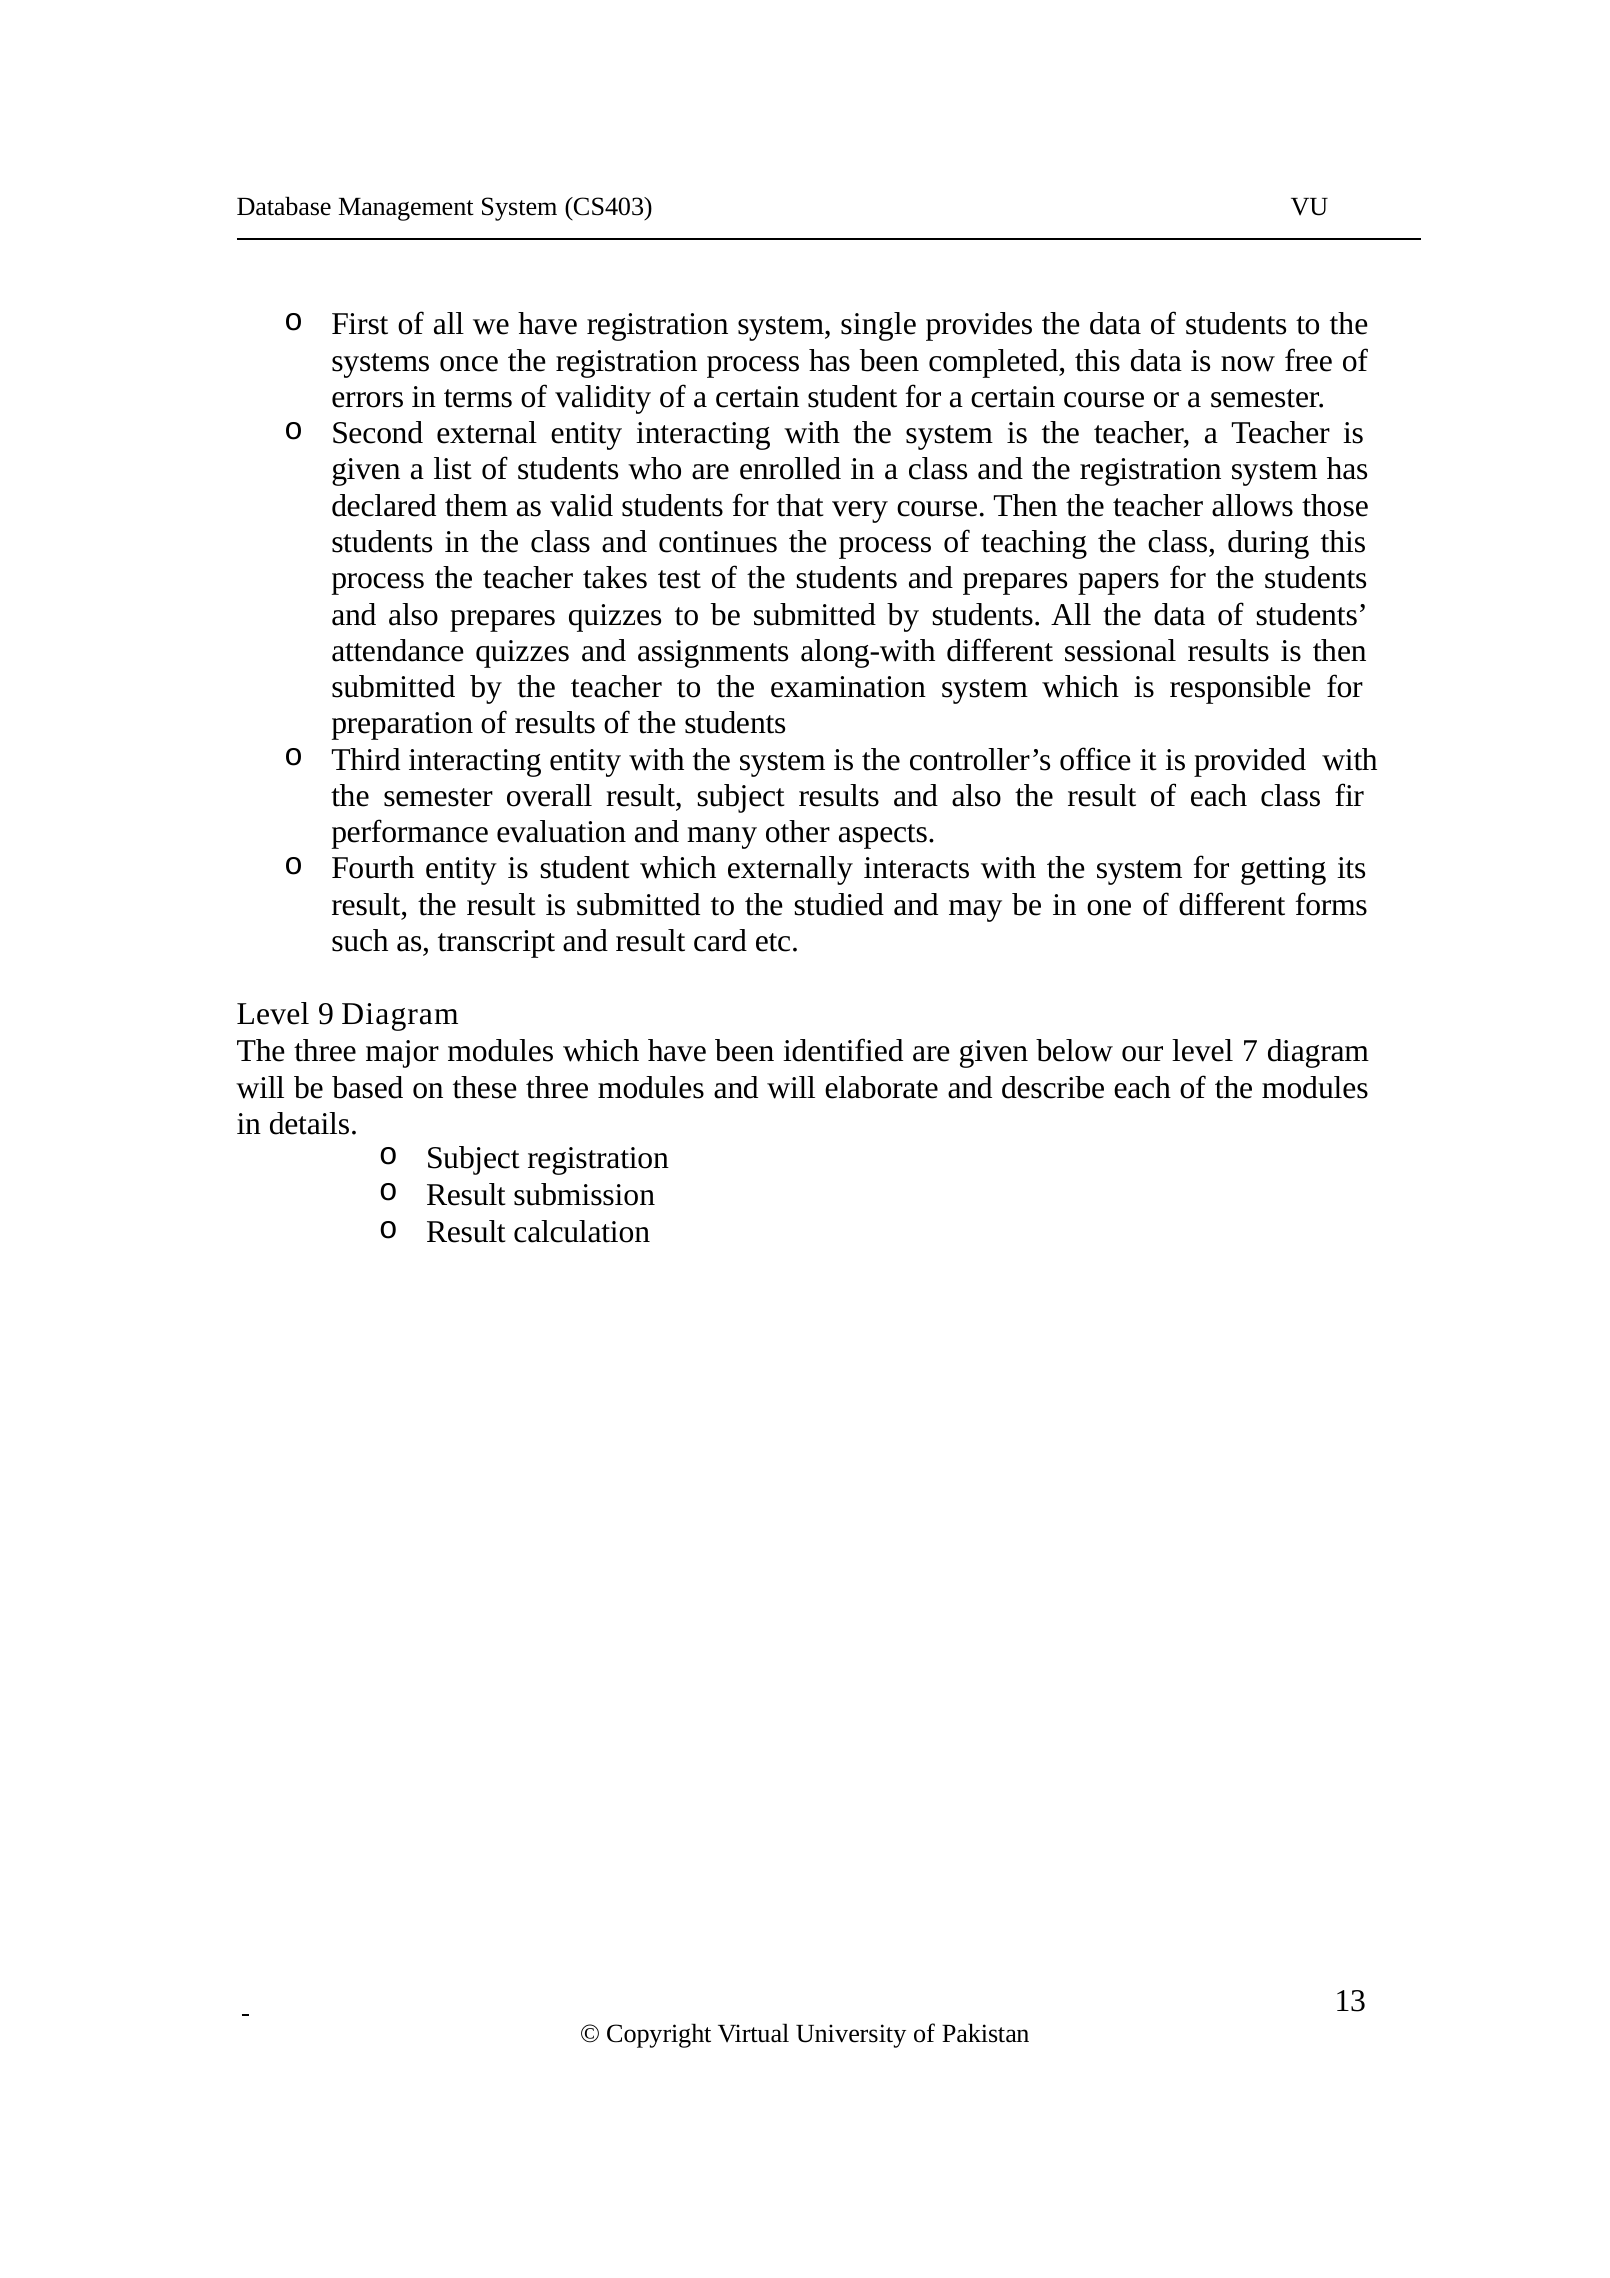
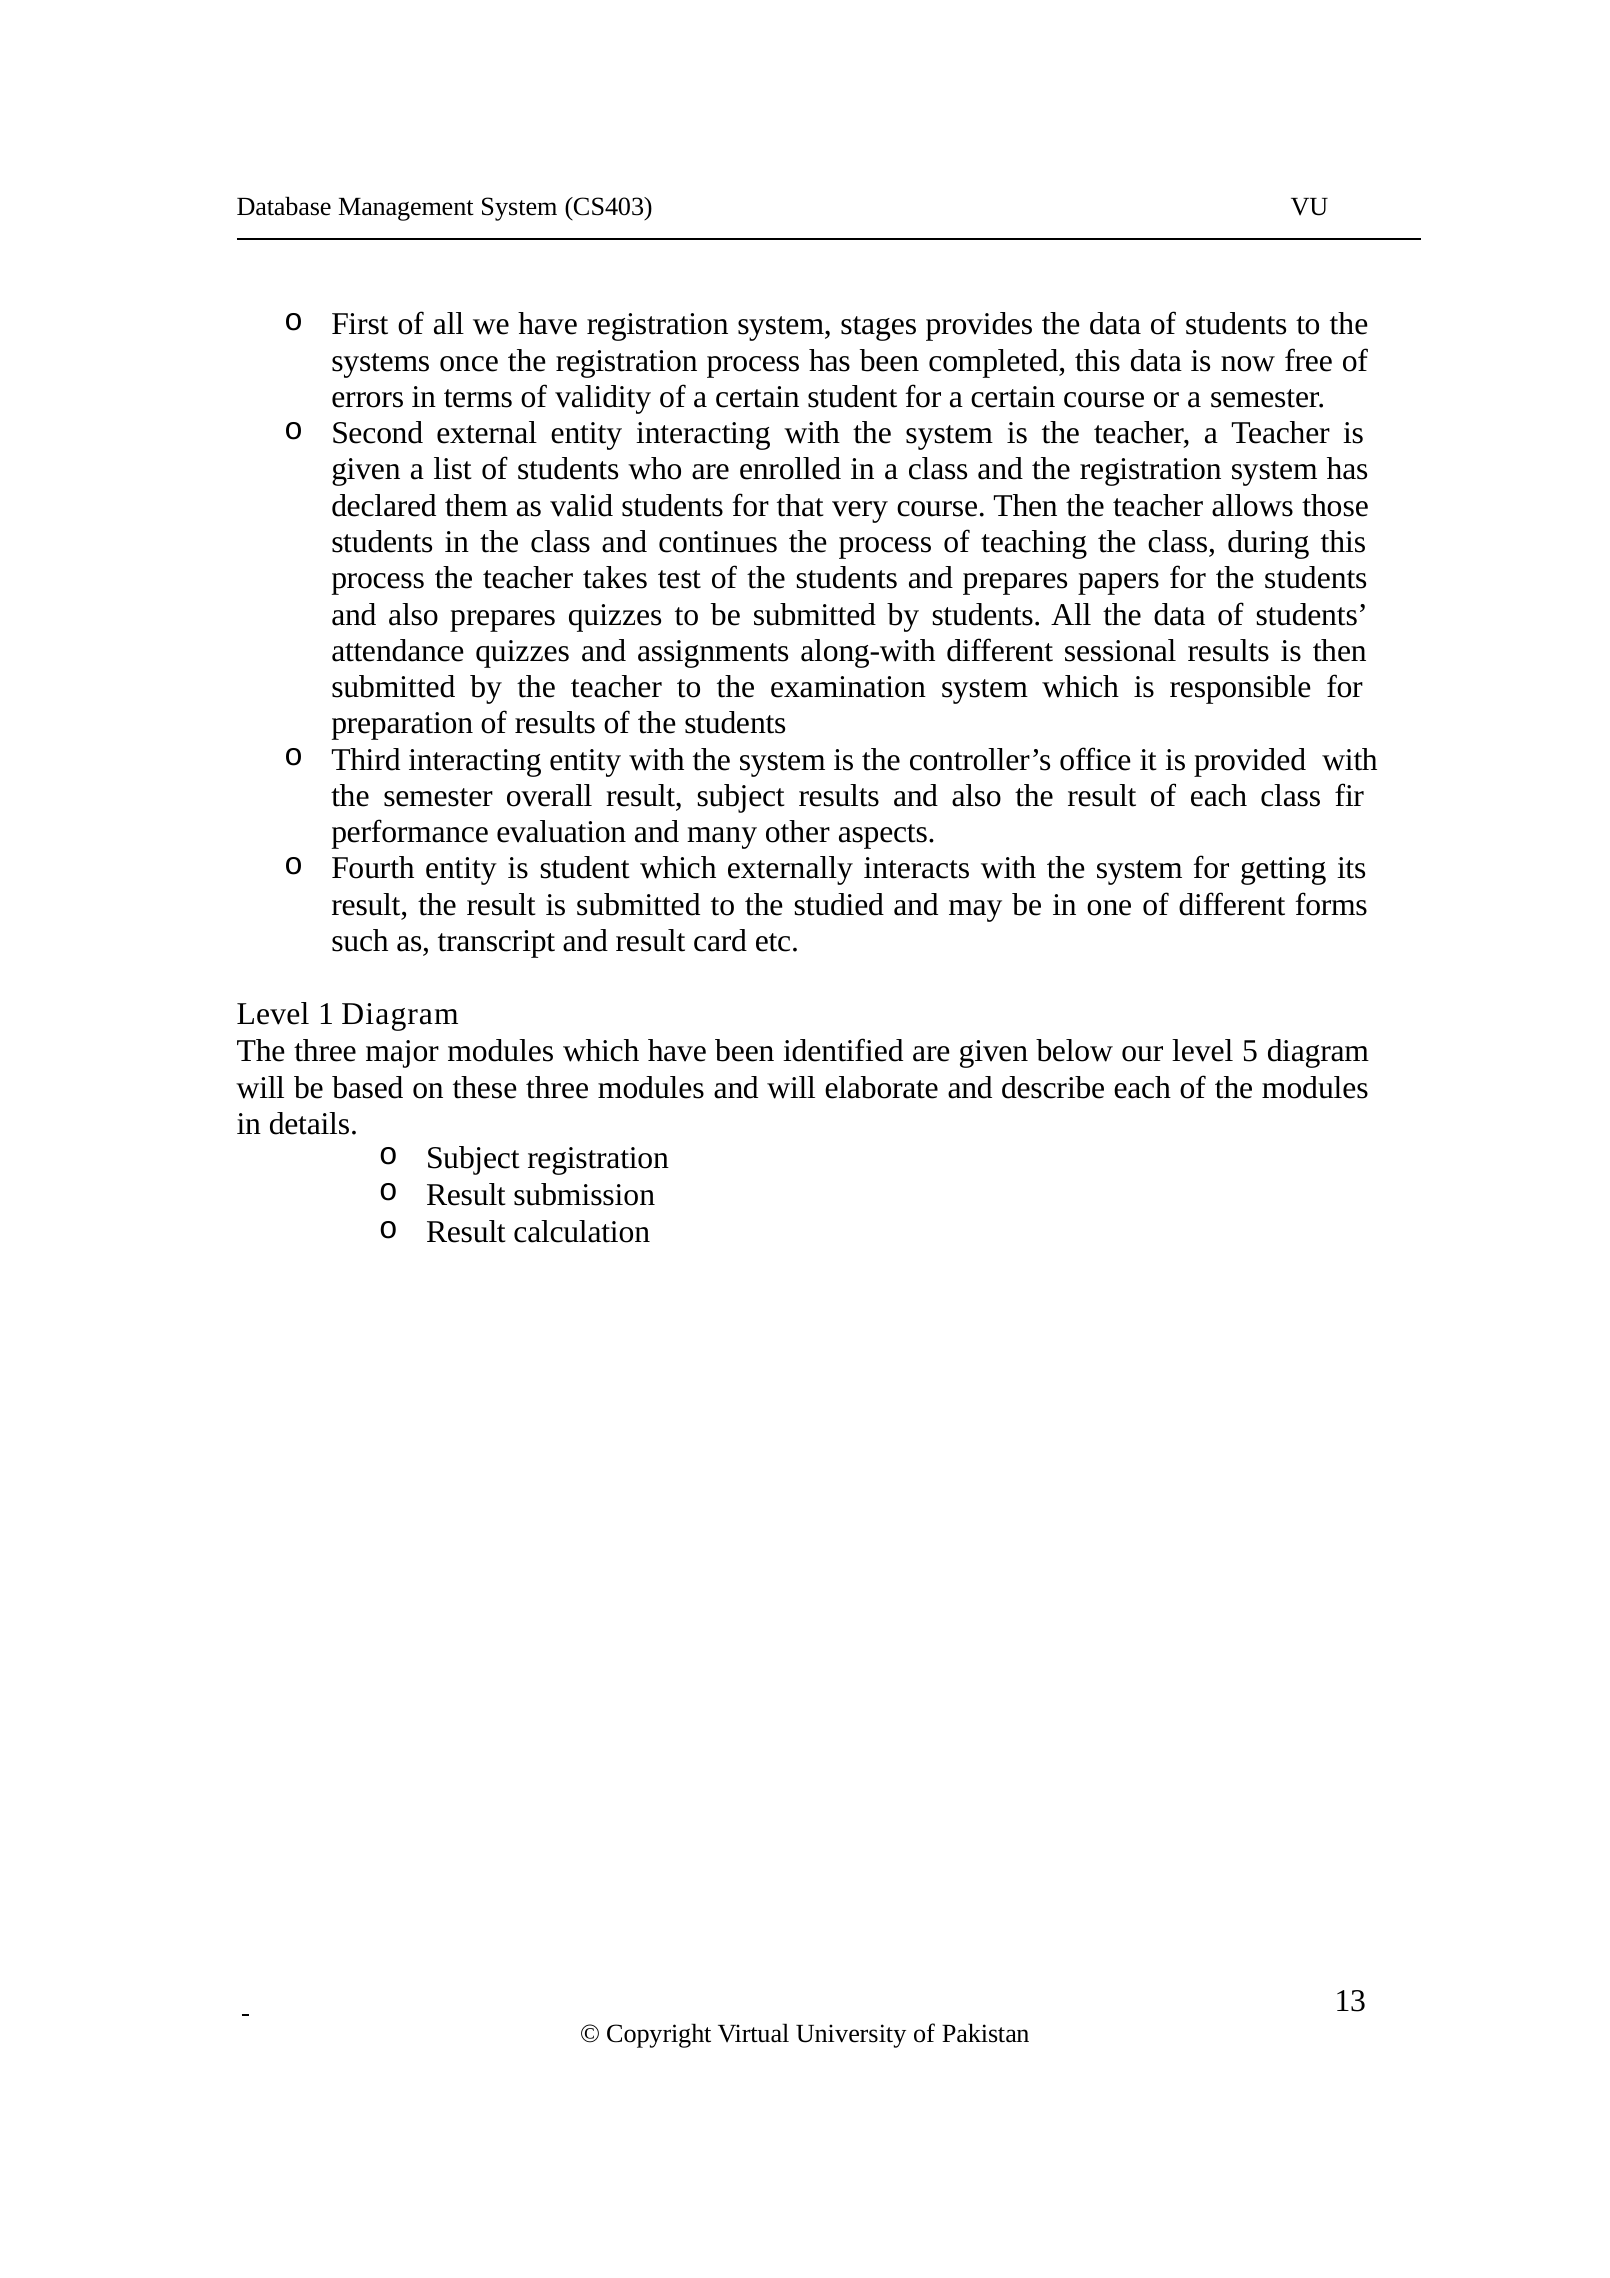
single: single -> stages
9: 9 -> 1
7: 7 -> 5
